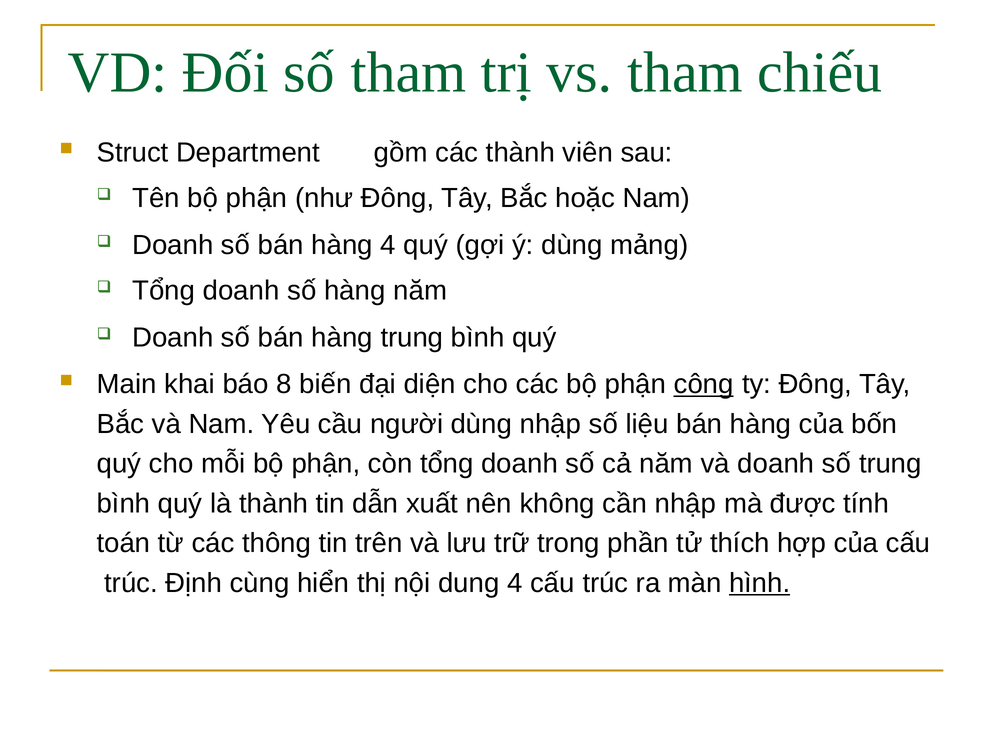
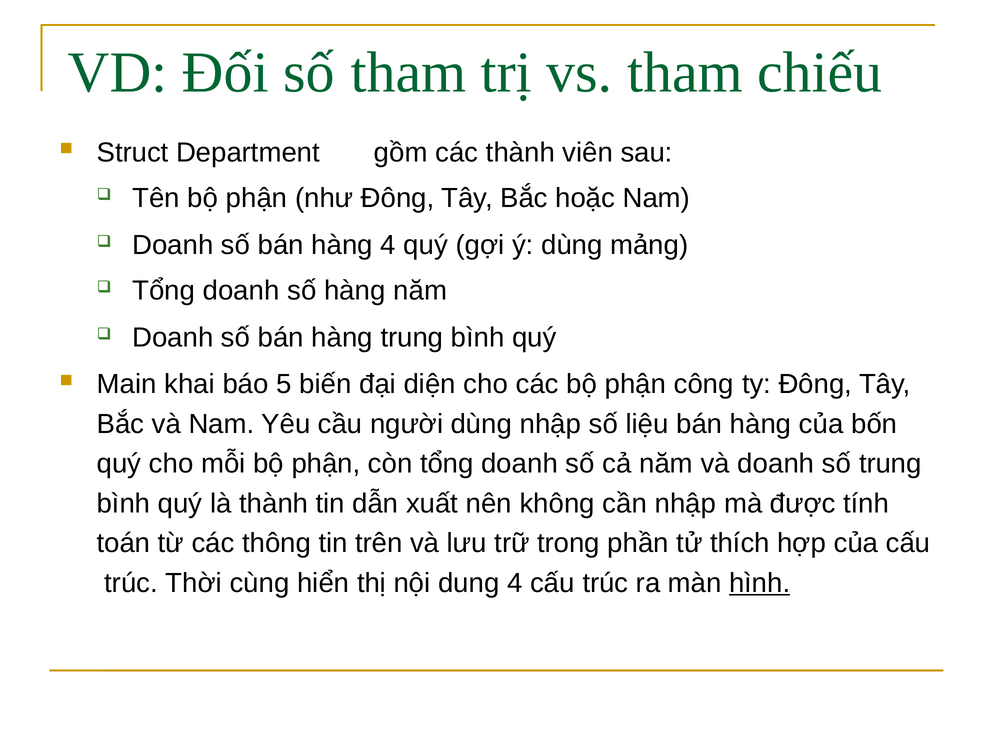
8: 8 -> 5
công underline: present -> none
Định: Định -> Thời
